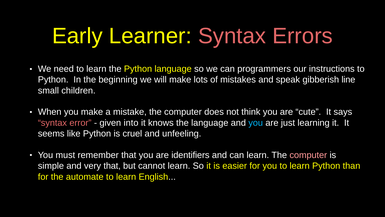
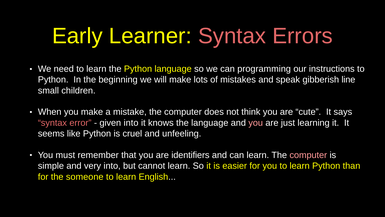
programmers: programmers -> programming
you at (256, 123) colour: light blue -> pink
very that: that -> into
automate: automate -> someone
